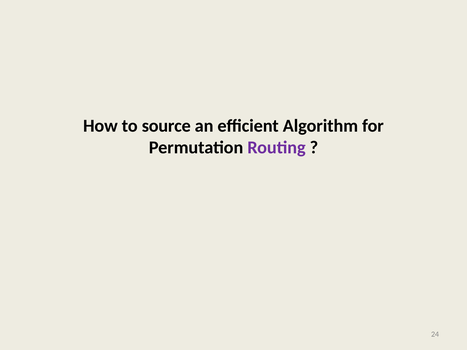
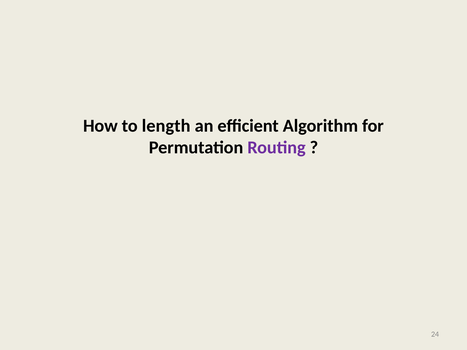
source: source -> length
